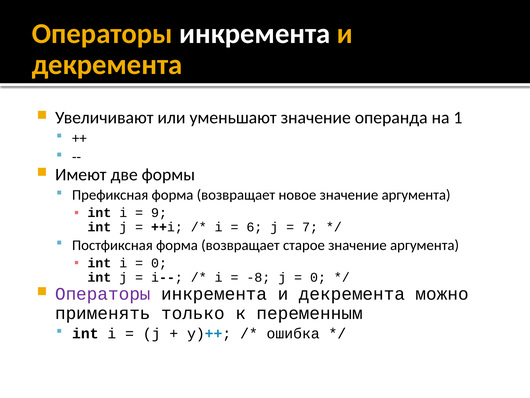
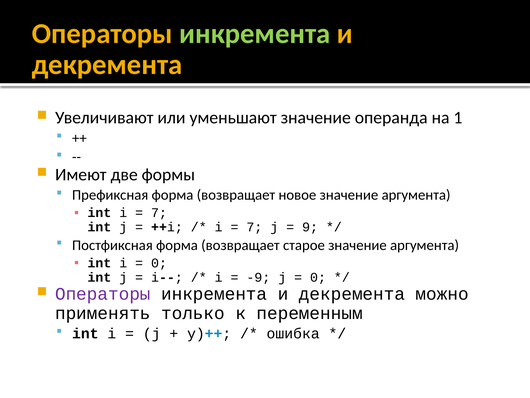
инкремента at (255, 34) colour: white -> light green
9 at (159, 213): 9 -> 7
6 at (254, 227): 6 -> 7
7: 7 -> 9
-8: -8 -> -9
